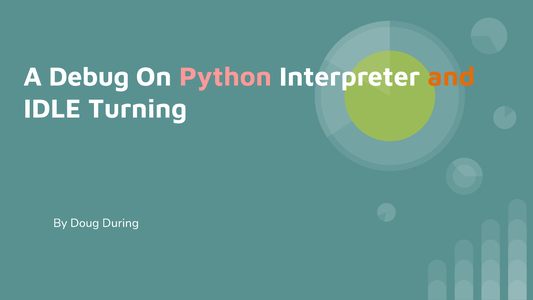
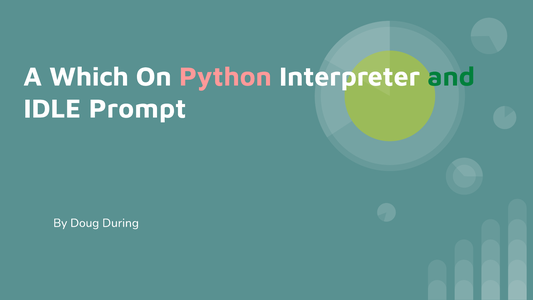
Debug: Debug -> Which
and colour: orange -> green
Turning: Turning -> Prompt
